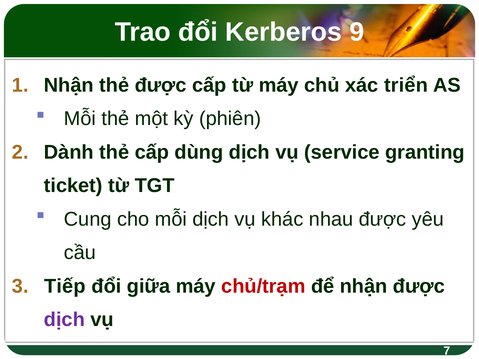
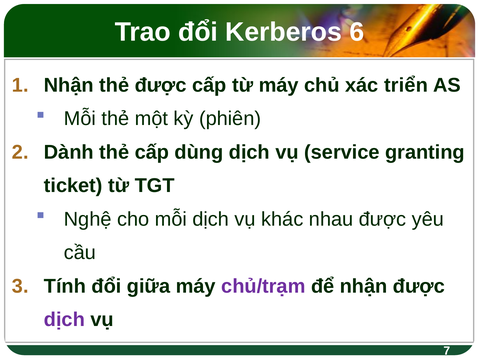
9: 9 -> 6
Cung: Cung -> Nghệ
Tiếp: Tiếp -> Tính
chủ/trạm colour: red -> purple
